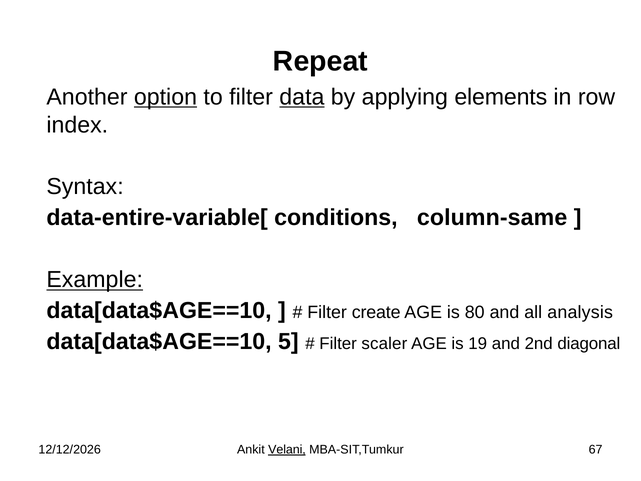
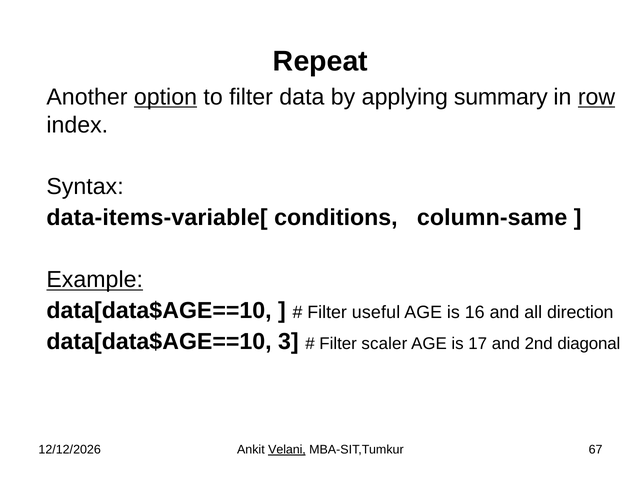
data underline: present -> none
elements: elements -> summary
row underline: none -> present
data-entire-variable[: data-entire-variable[ -> data-items-variable[
create: create -> useful
80: 80 -> 16
analysis: analysis -> direction
5: 5 -> 3
19: 19 -> 17
